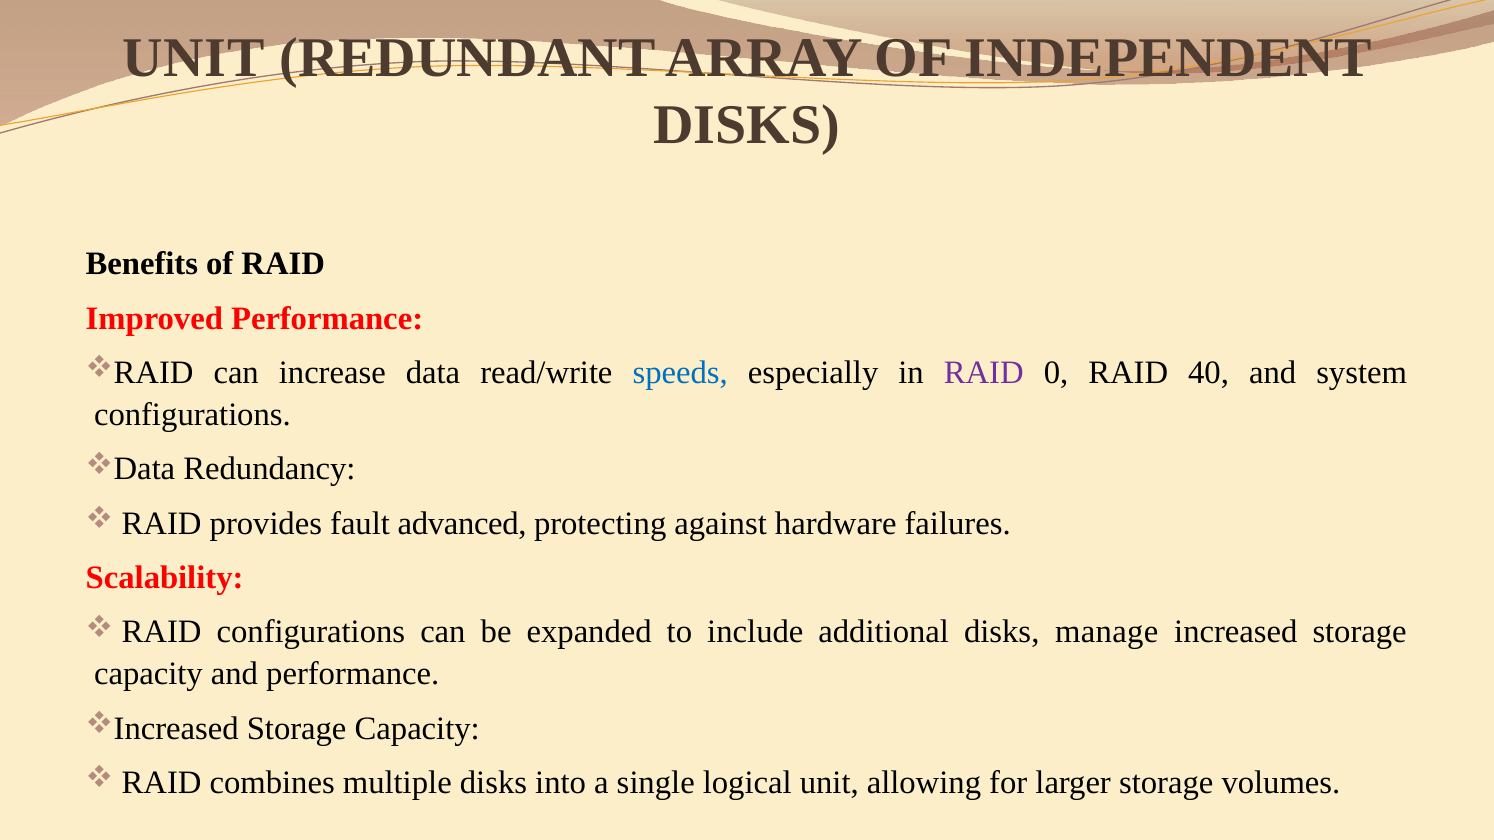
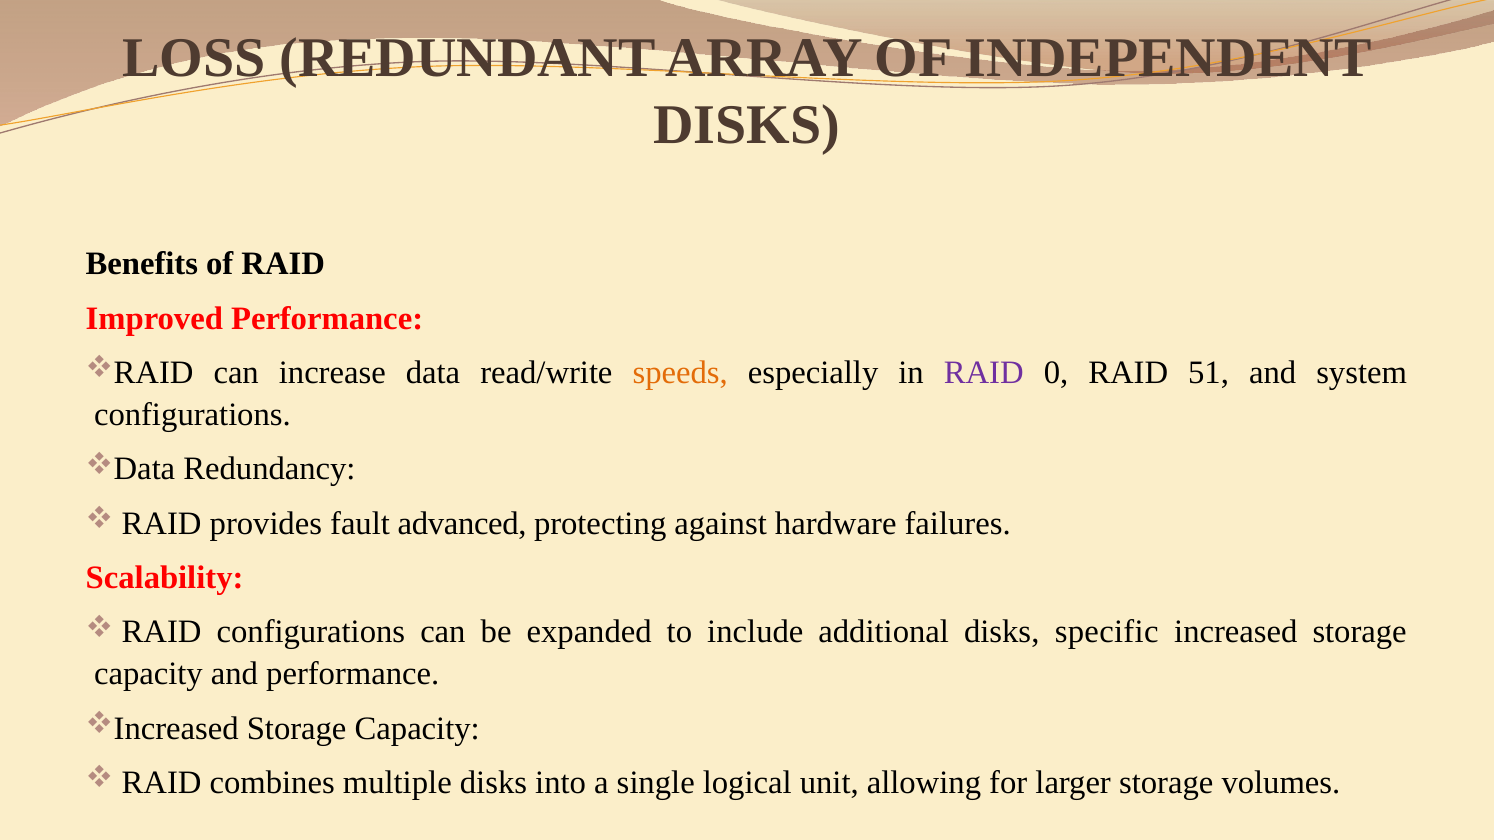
UNIT at (194, 58): UNIT -> LOSS
speeds colour: blue -> orange
40: 40 -> 51
manage: manage -> specific
